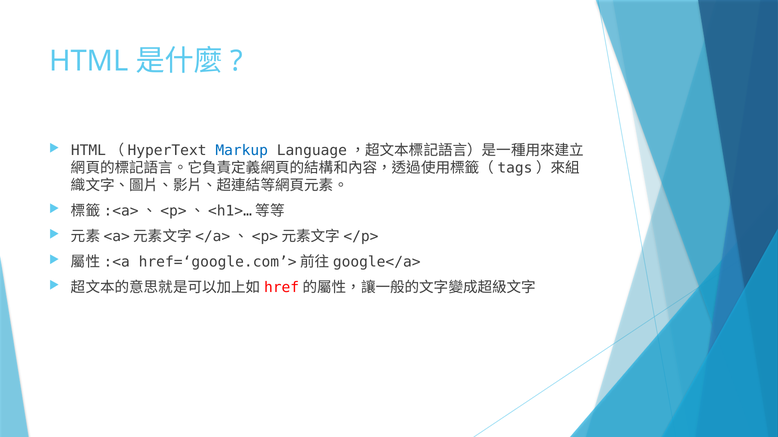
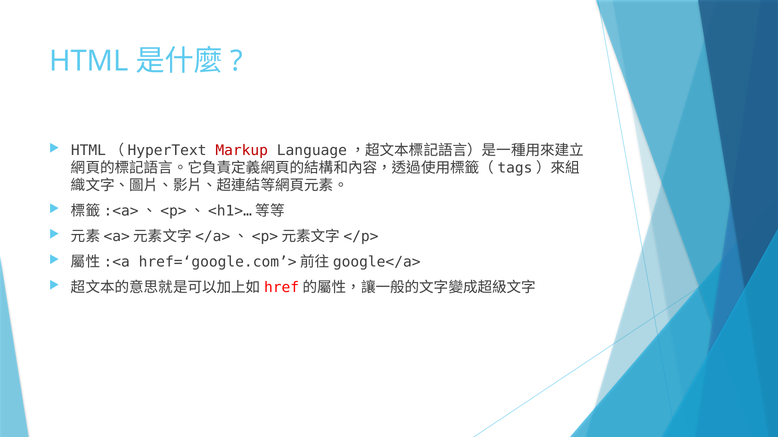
Markup colour: blue -> red
